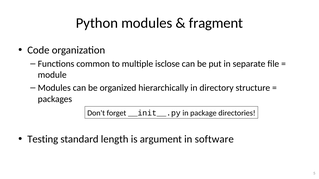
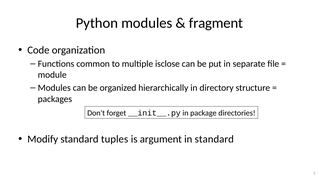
Testing: Testing -> Modify
length: length -> tuples
in software: software -> standard
